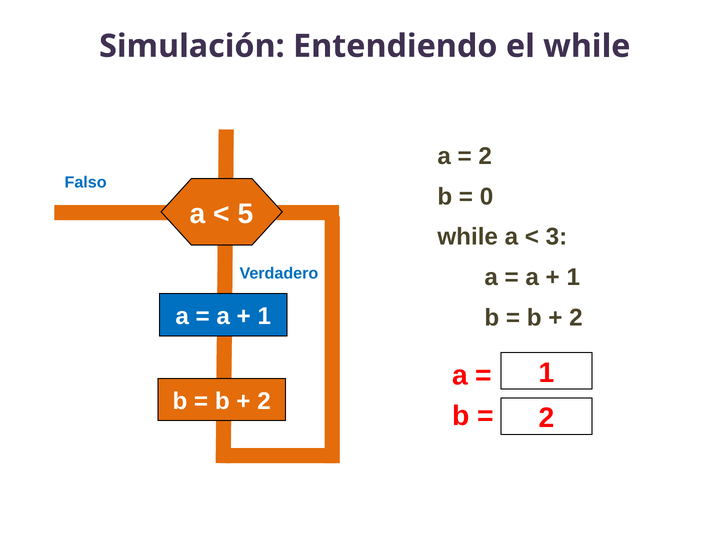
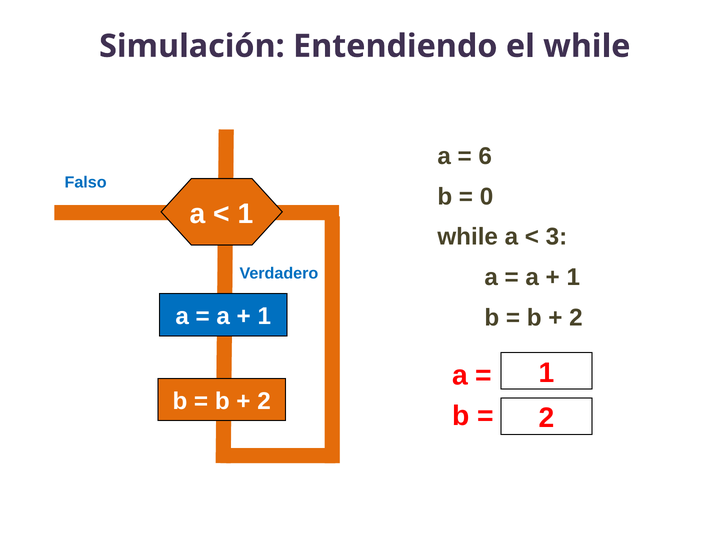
2 at (485, 156): 2 -> 6
5 at (246, 214): 5 -> 1
